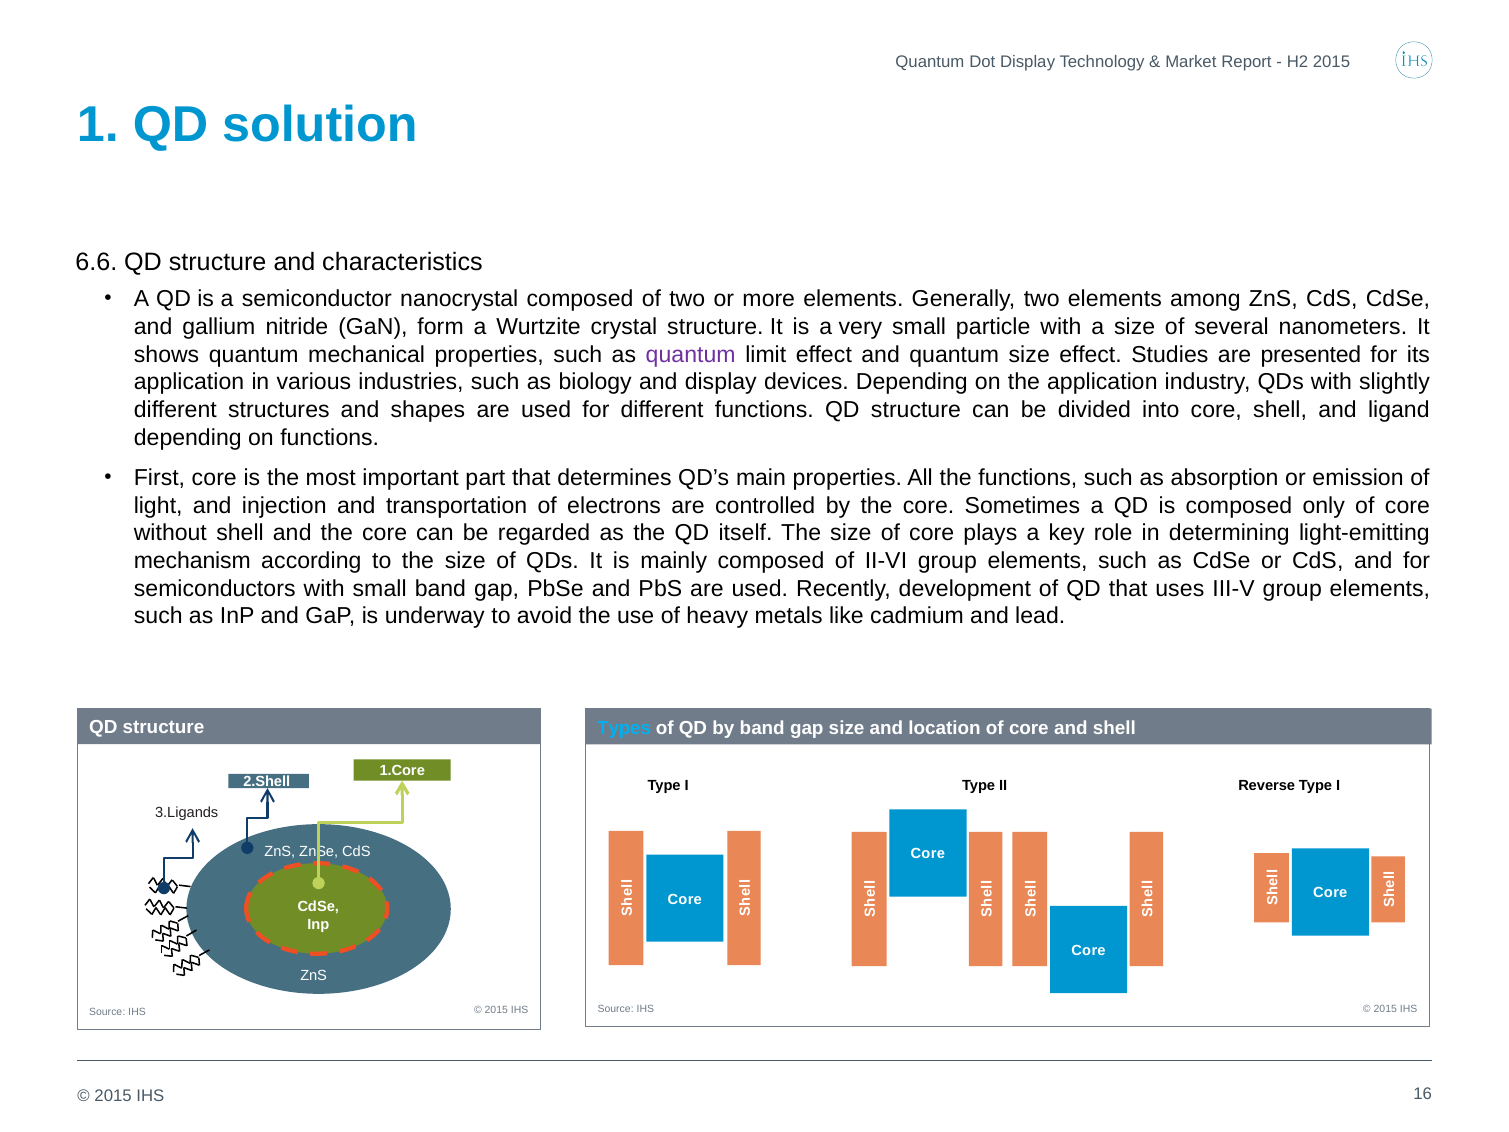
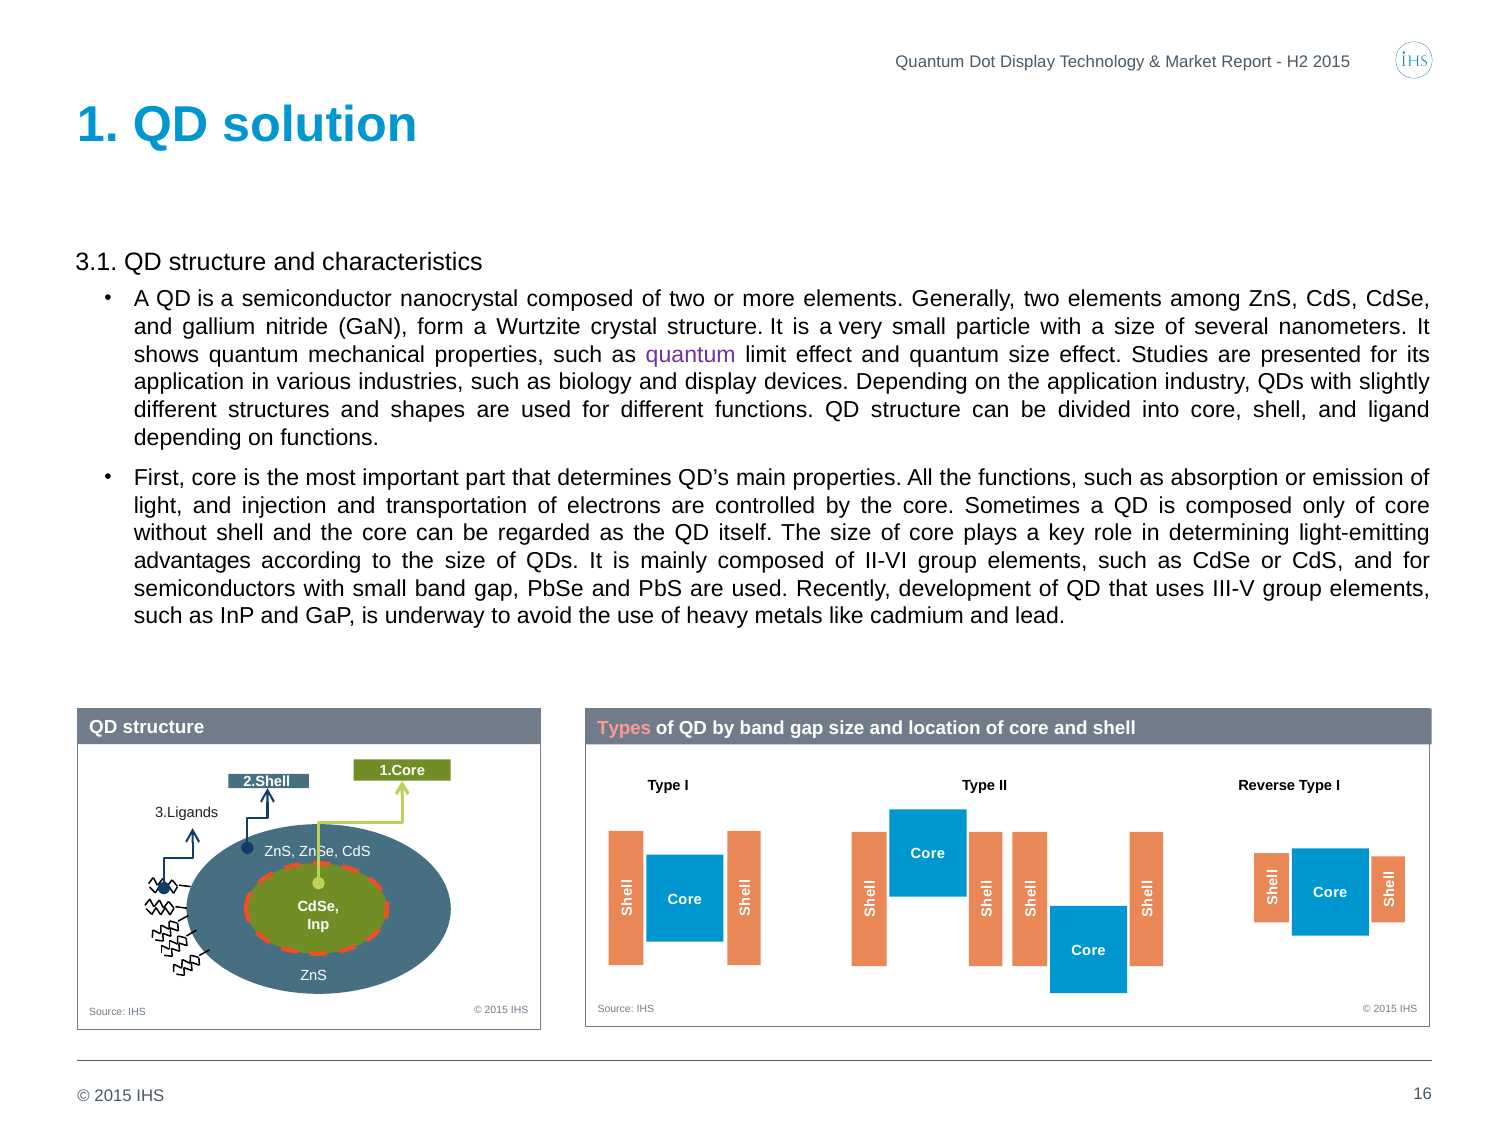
6.6: 6.6 -> 3.1
mechanism: mechanism -> advantages
Types colour: light blue -> pink
